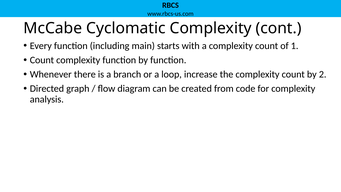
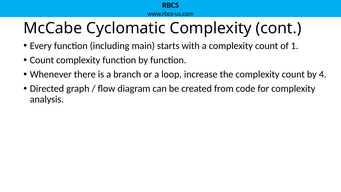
2: 2 -> 4
